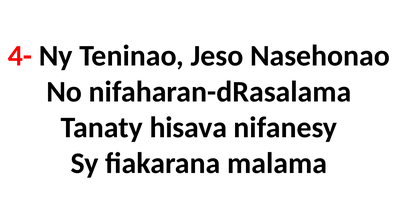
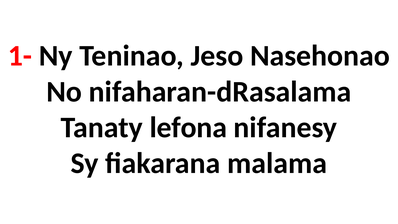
4-: 4- -> 1-
hisava: hisava -> lefona
